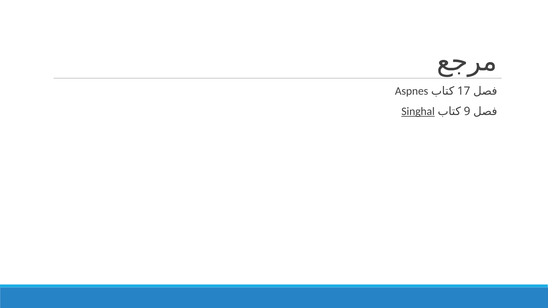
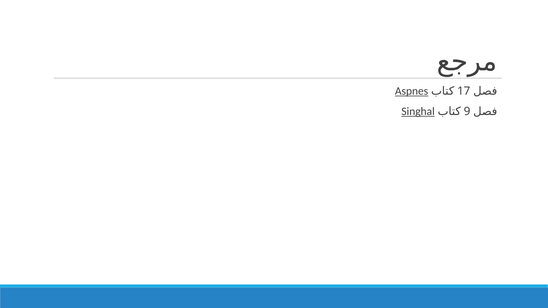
Aspnes underline: none -> present
